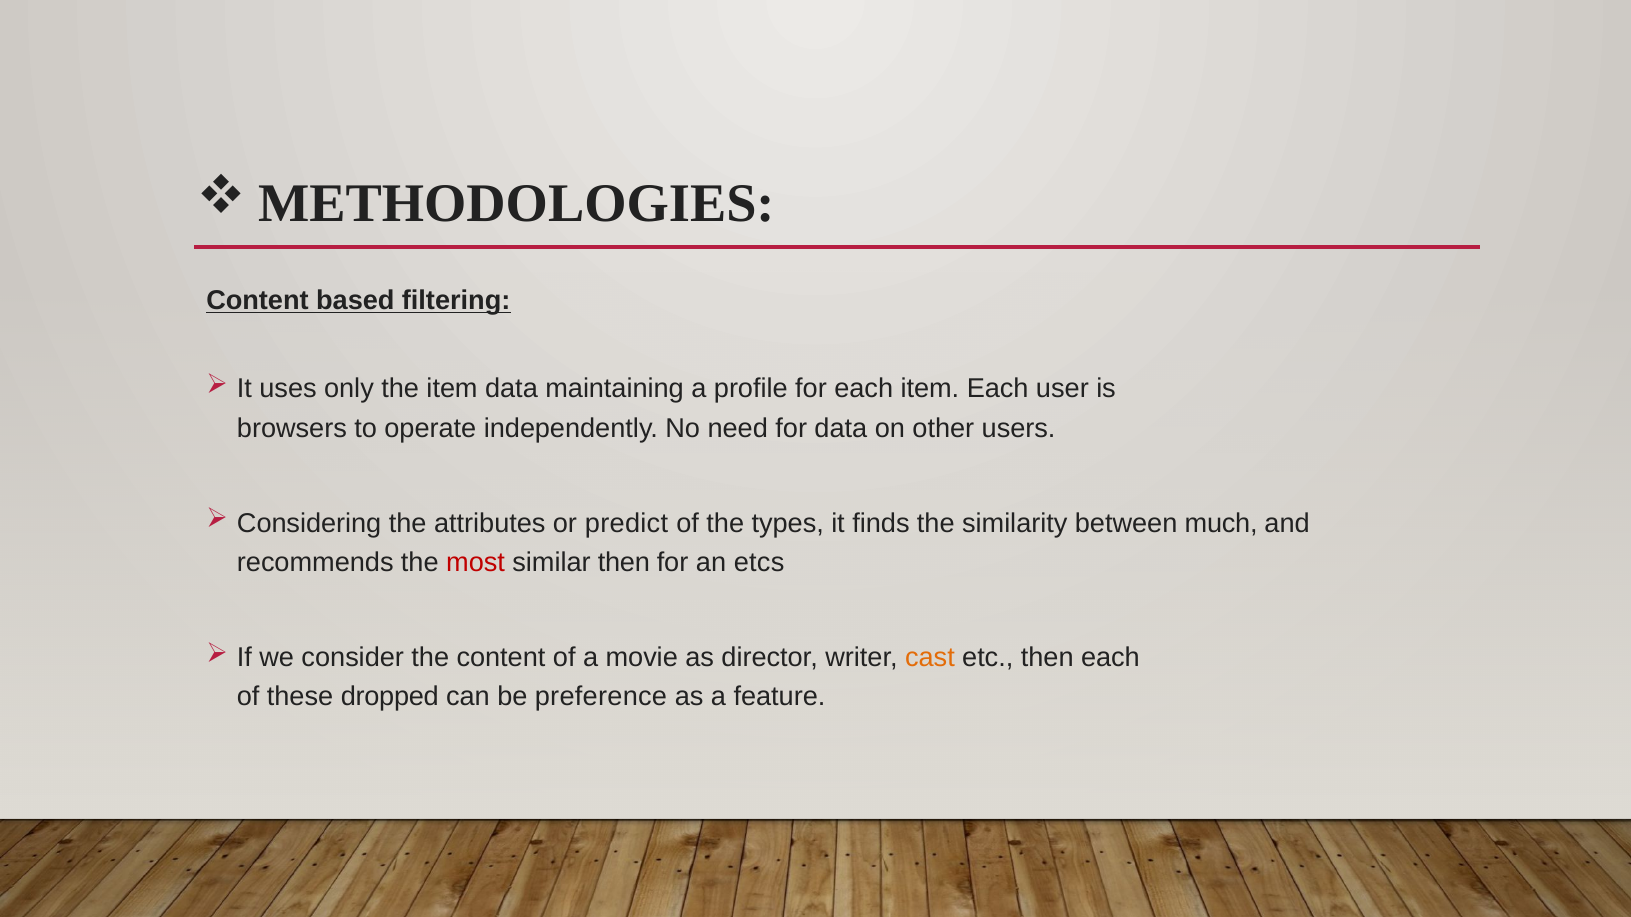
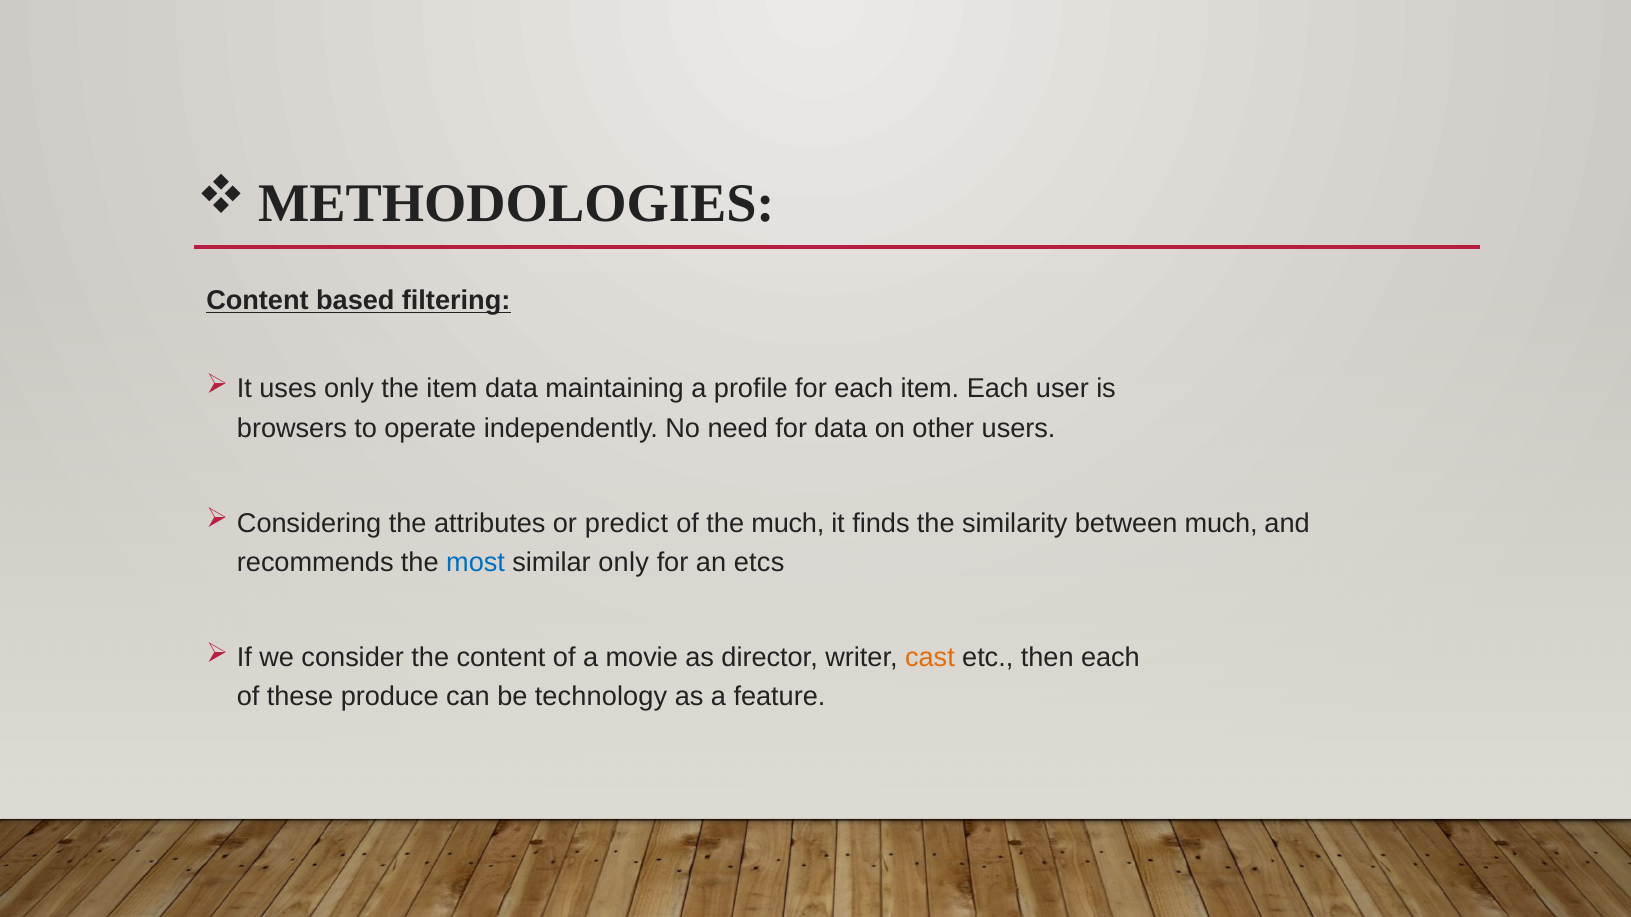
the types: types -> much
most colour: red -> blue
similar then: then -> only
dropped: dropped -> produce
preference: preference -> technology
